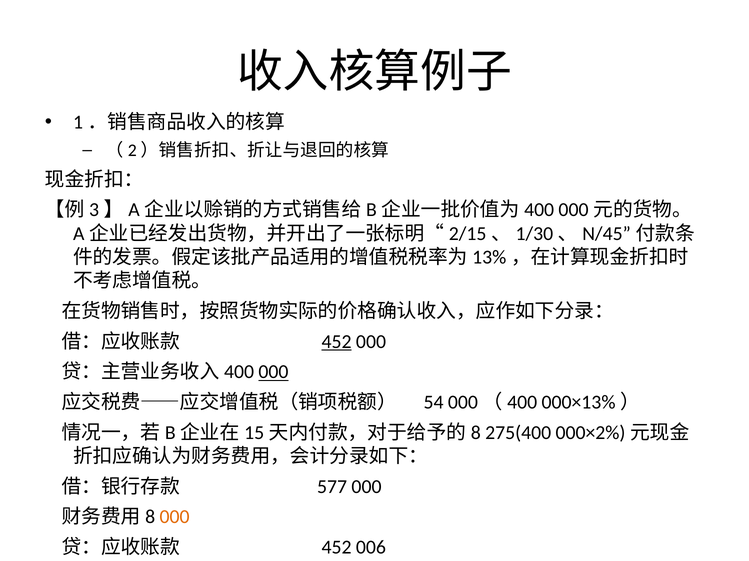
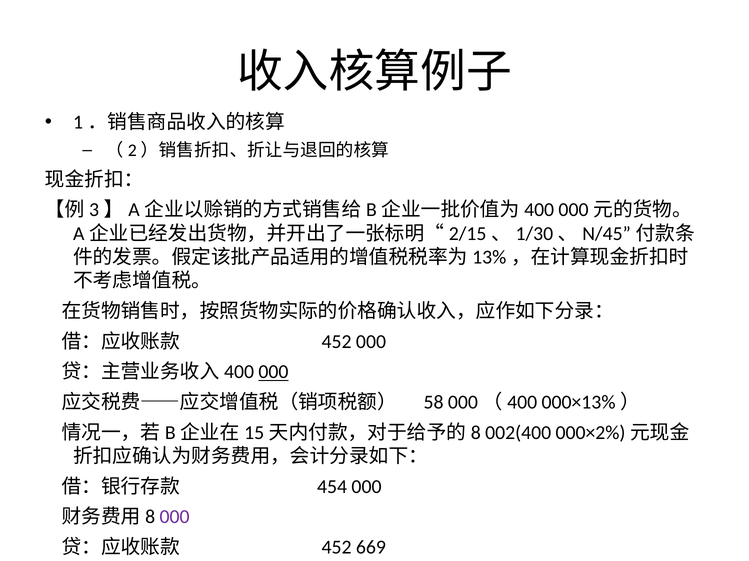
452 at (337, 342) underline: present -> none
54: 54 -> 58
275(400: 275(400 -> 002(400
577: 577 -> 454
000 at (175, 518) colour: orange -> purple
006: 006 -> 669
